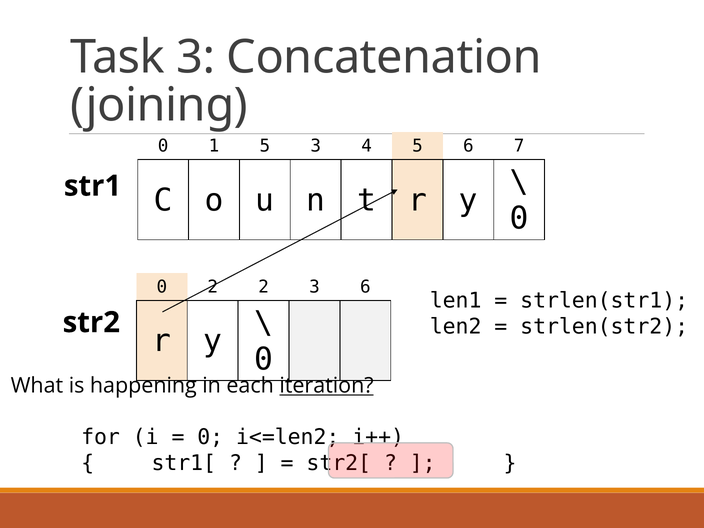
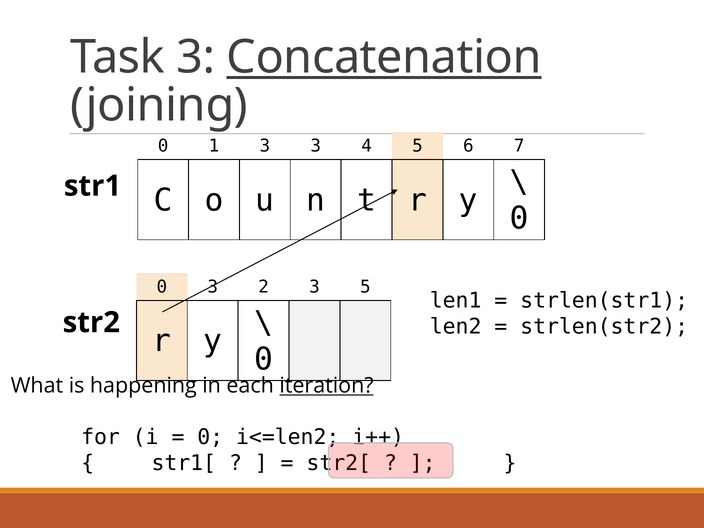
Concatenation underline: none -> present
1 5: 5 -> 3
0 2: 2 -> 3
3 6: 6 -> 5
